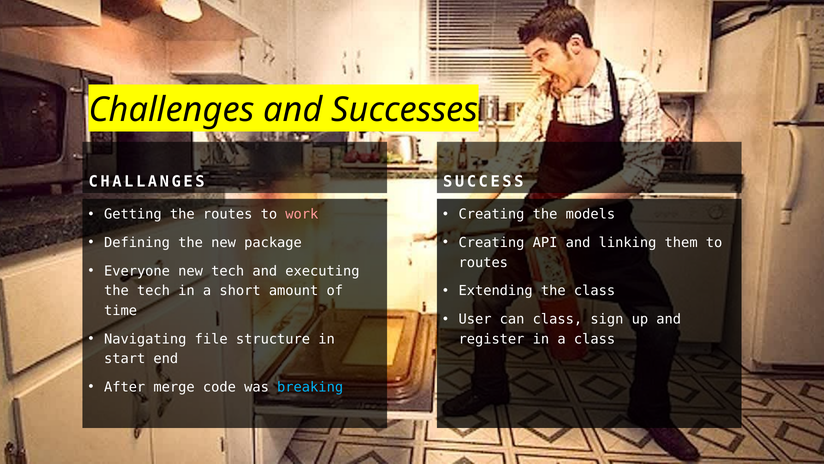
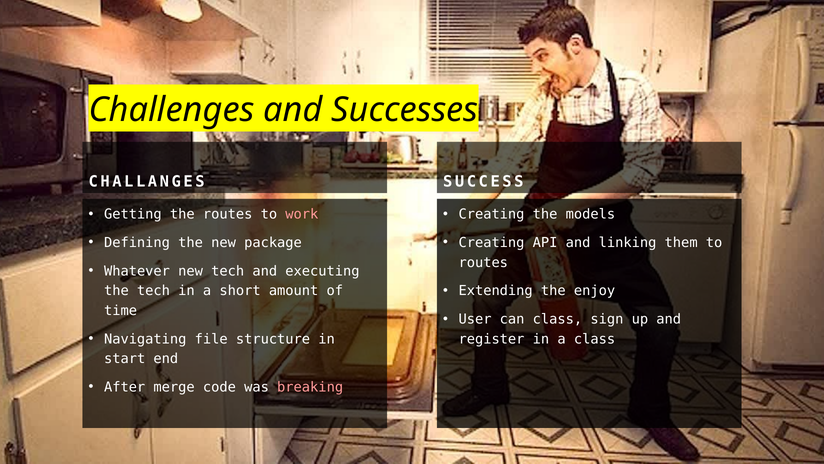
Everyone: Everyone -> Whatever
the class: class -> enjoy
breaking colour: light blue -> pink
